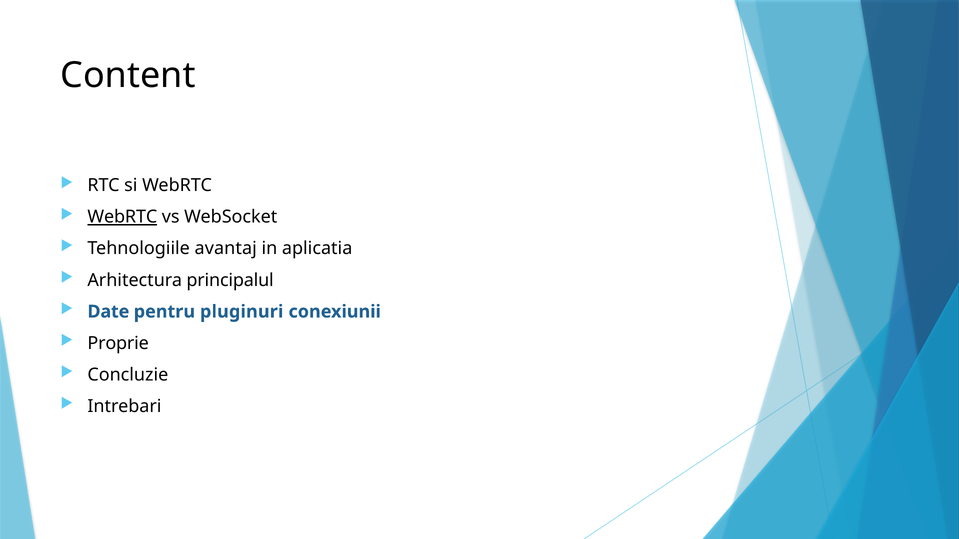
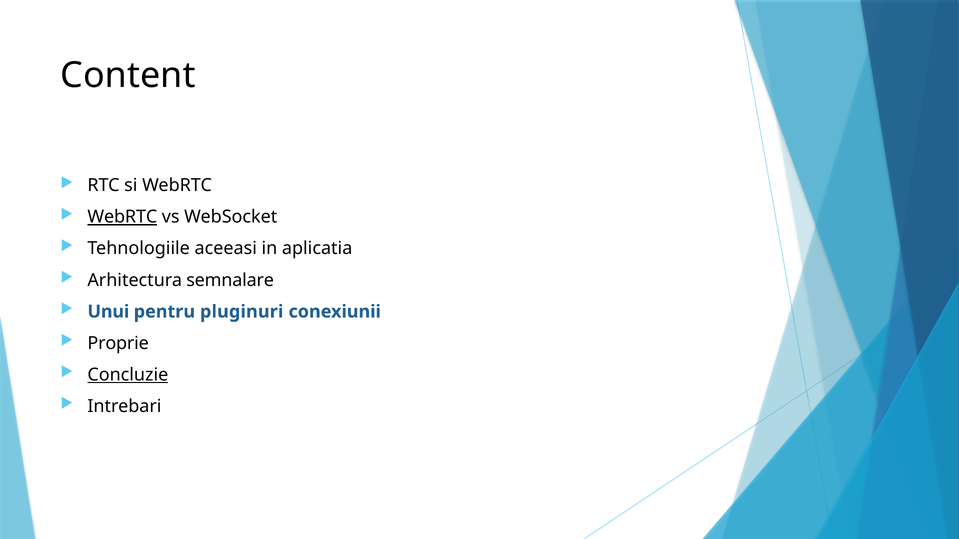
avantaj: avantaj -> aceeasi
principalul: principalul -> semnalare
Date: Date -> Unui
Concluzie underline: none -> present
